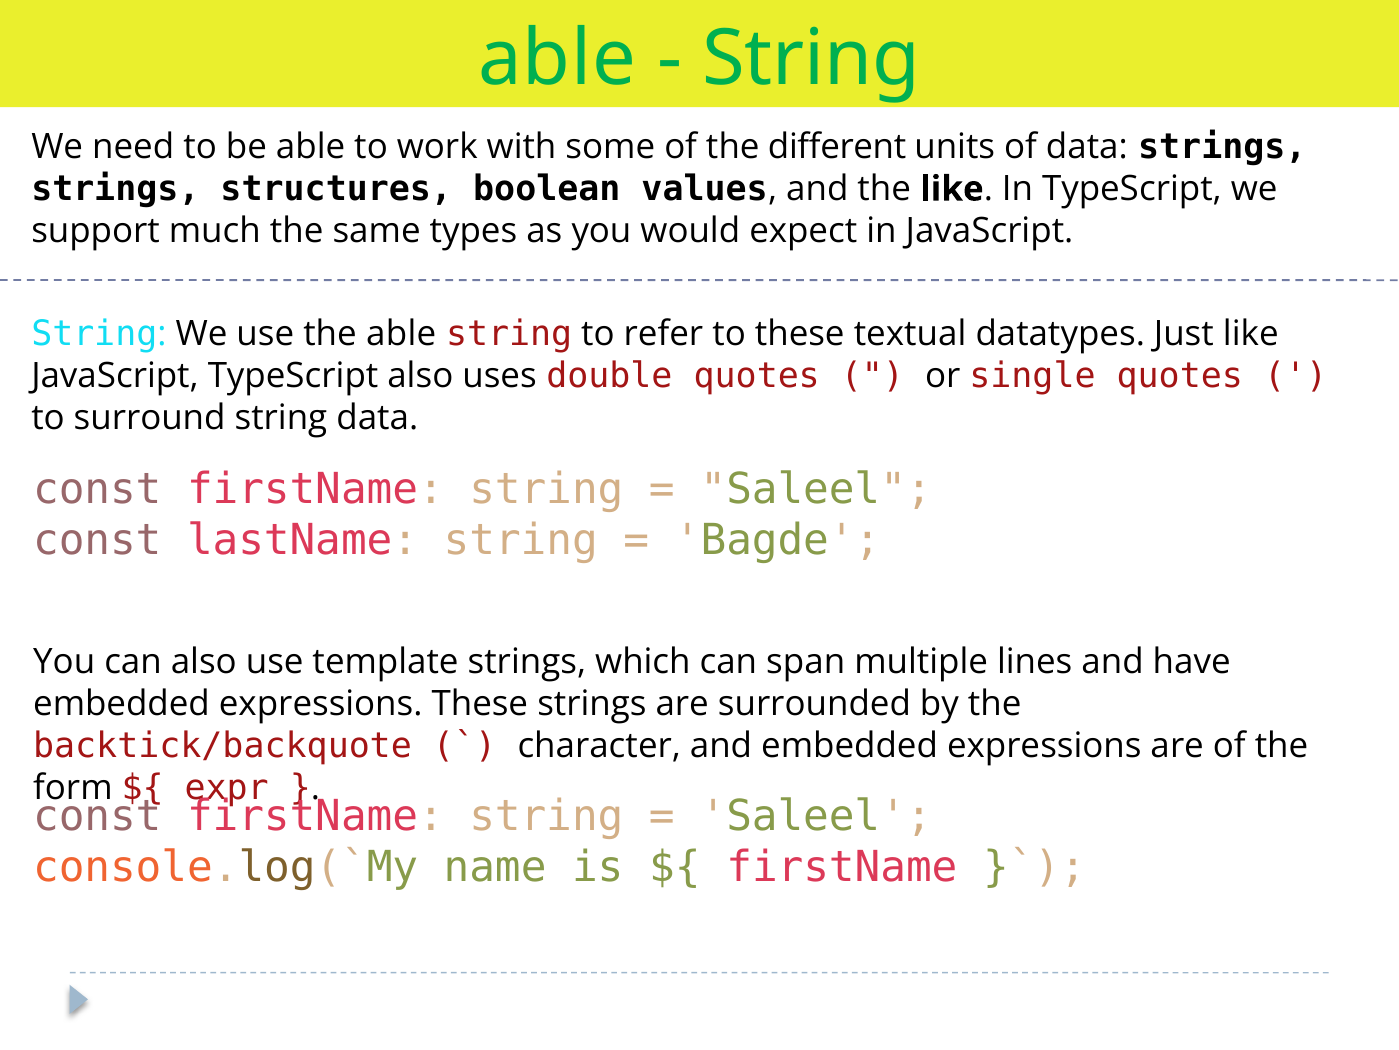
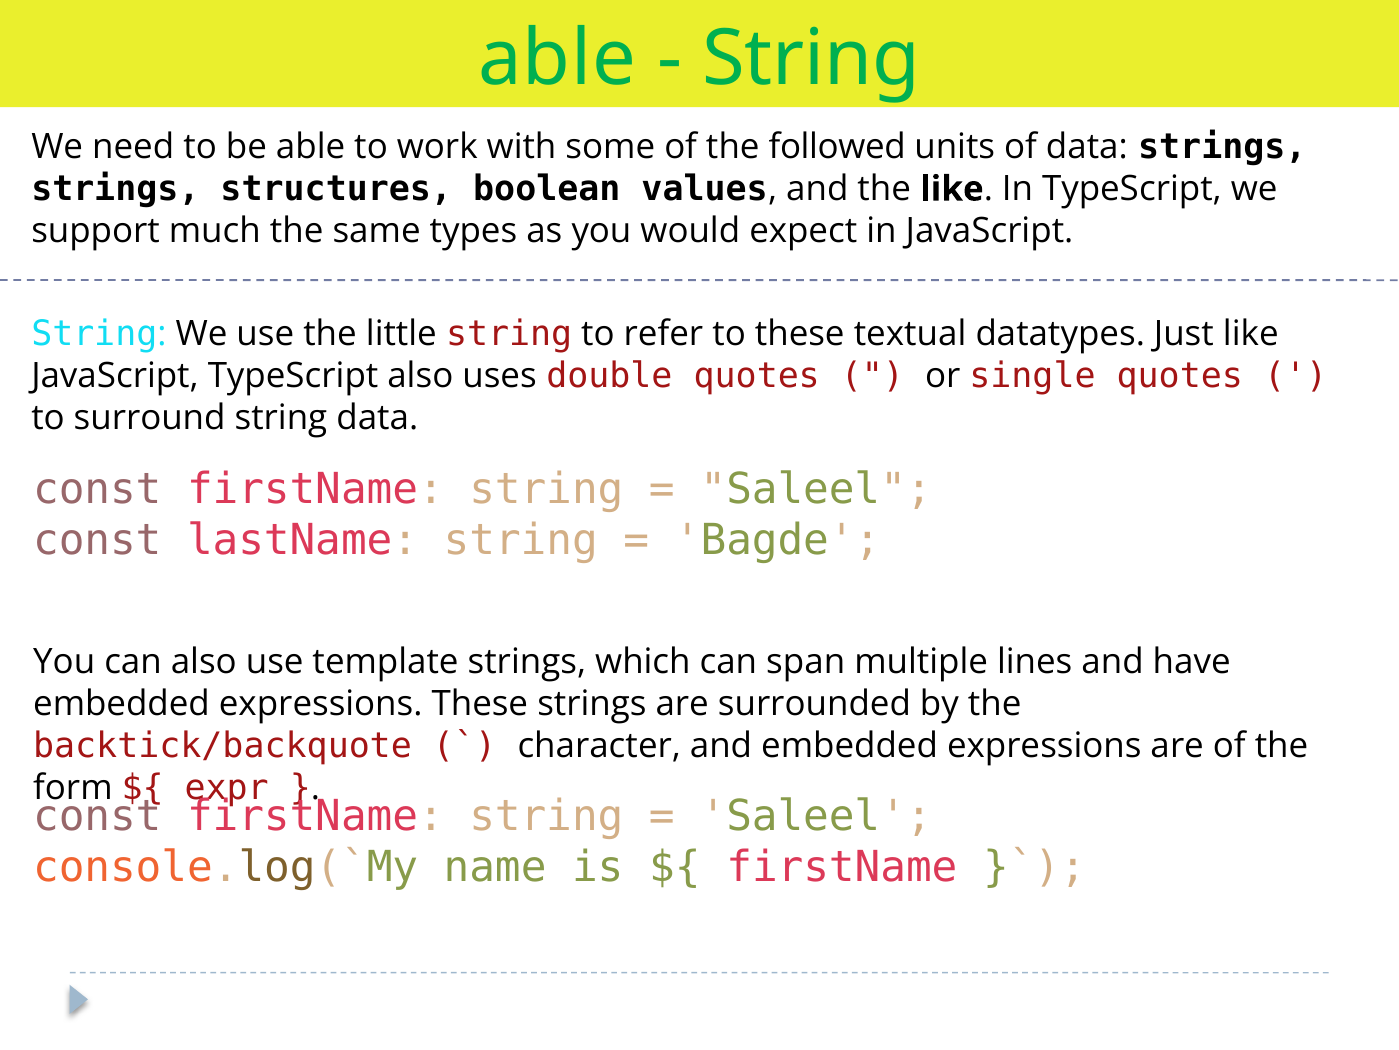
different: different -> followed
the able: able -> little
